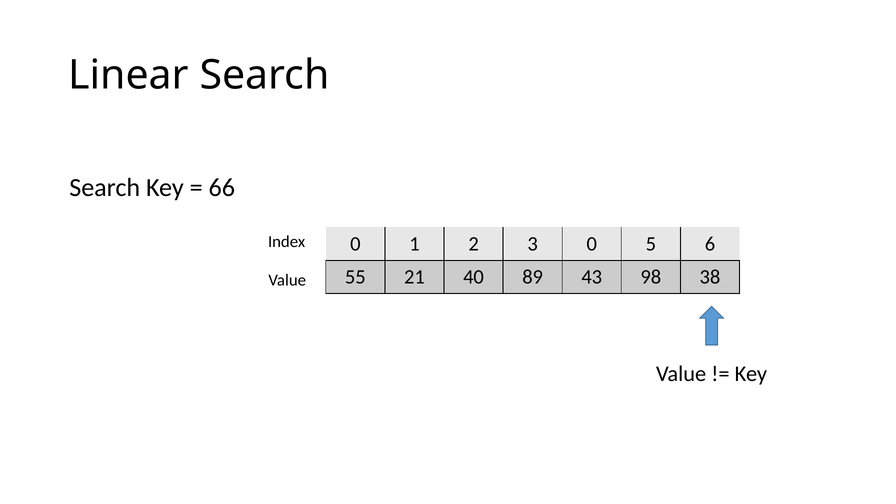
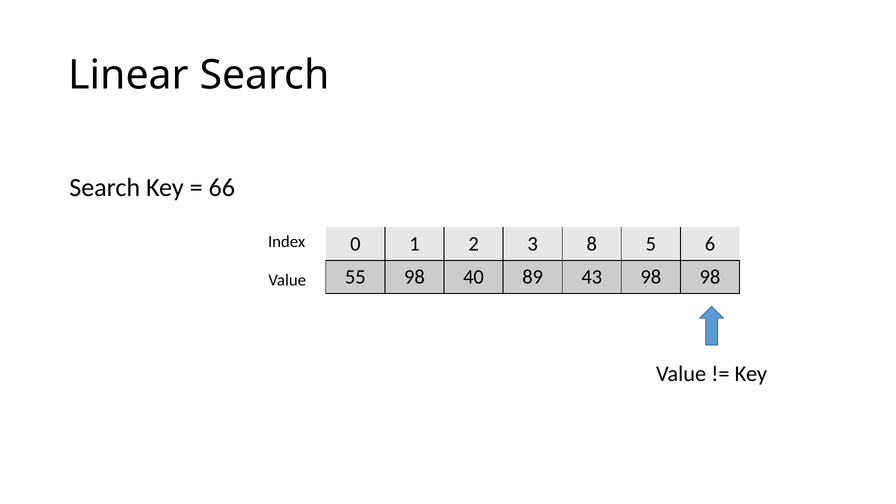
3 0: 0 -> 8
55 21: 21 -> 98
98 38: 38 -> 98
